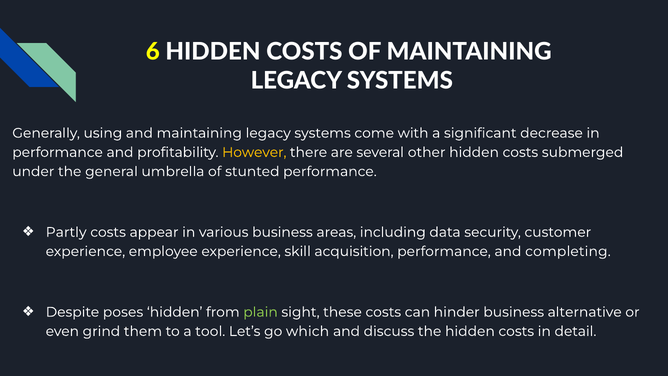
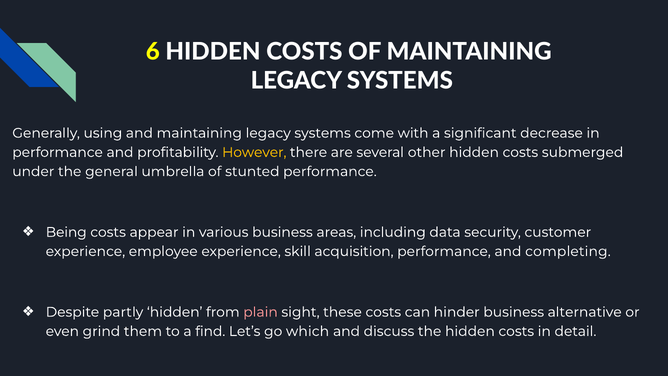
Partly: Partly -> Being
poses: poses -> partly
plain colour: light green -> pink
tool: tool -> find
